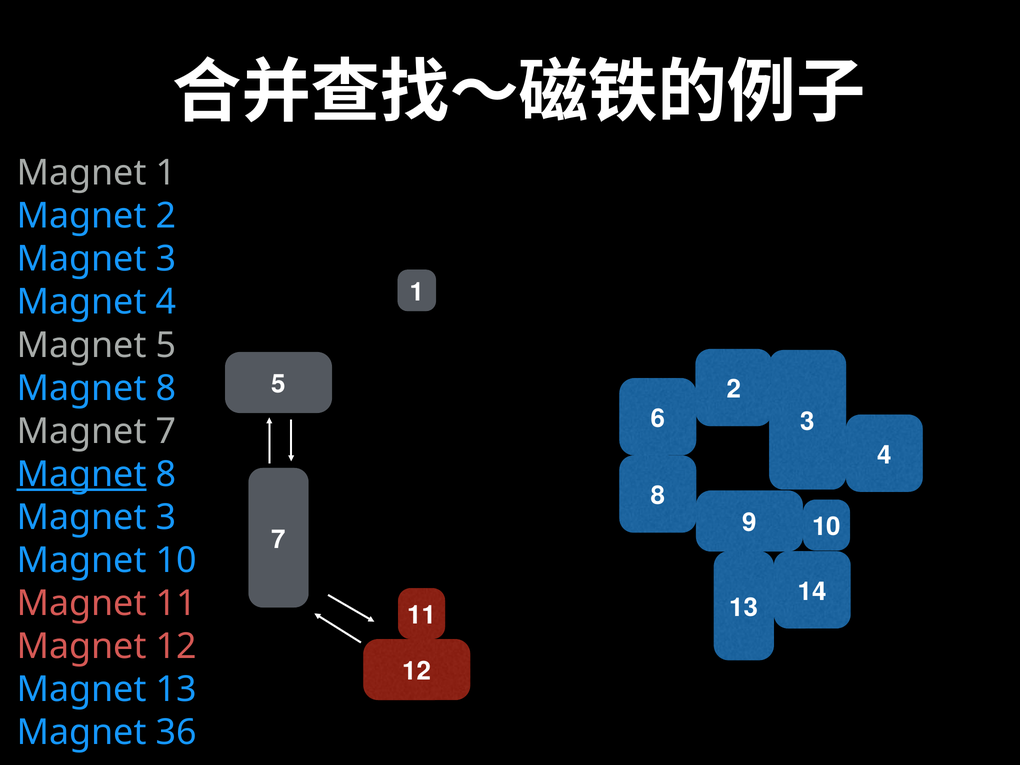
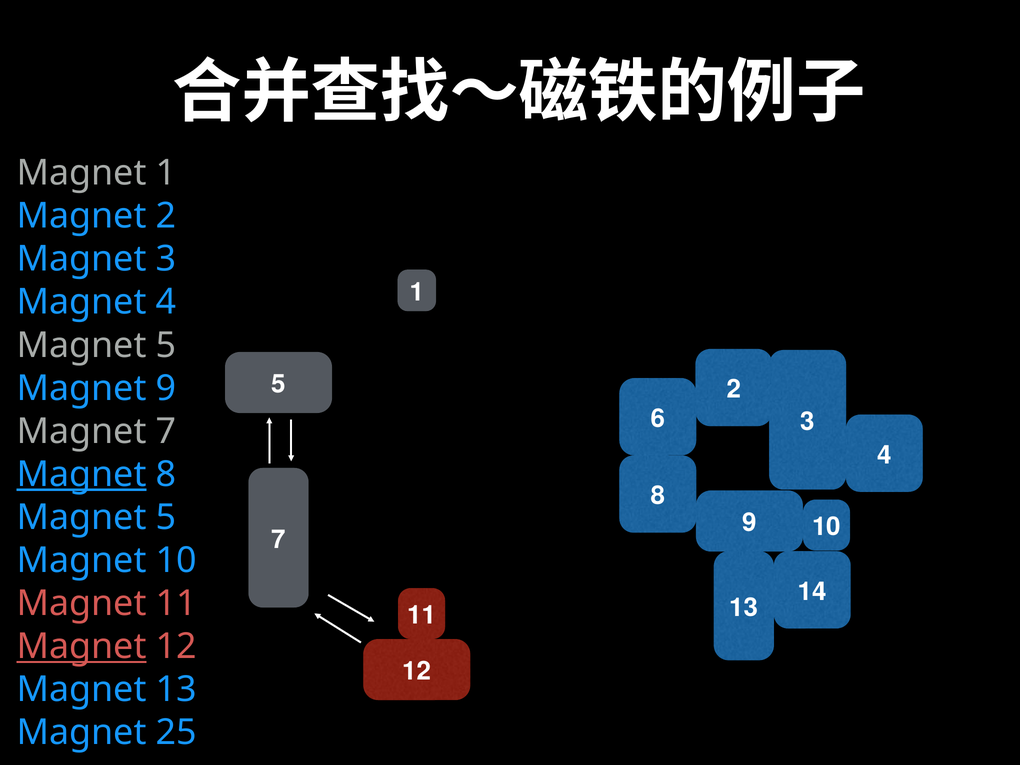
8 at (166, 388): 8 -> 9
3 at (166, 517): 3 -> 5
Magnet at (82, 646) underline: none -> present
36: 36 -> 25
